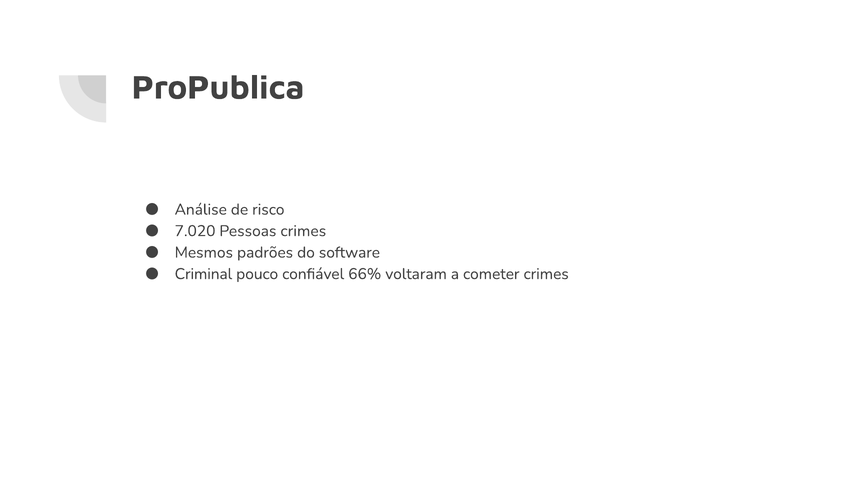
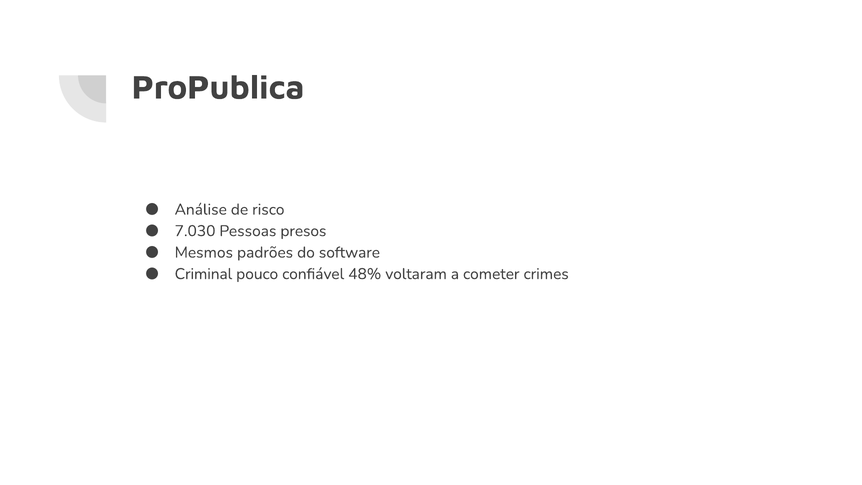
7.020: 7.020 -> 7.030
Pessoas crimes: crimes -> presos
66%: 66% -> 48%
